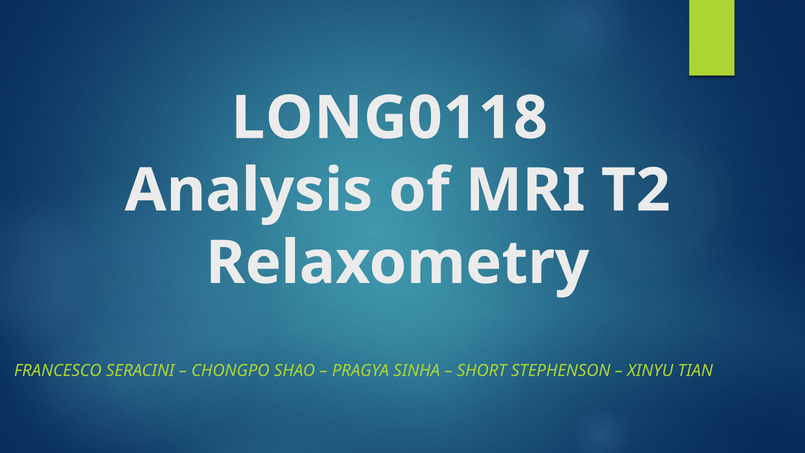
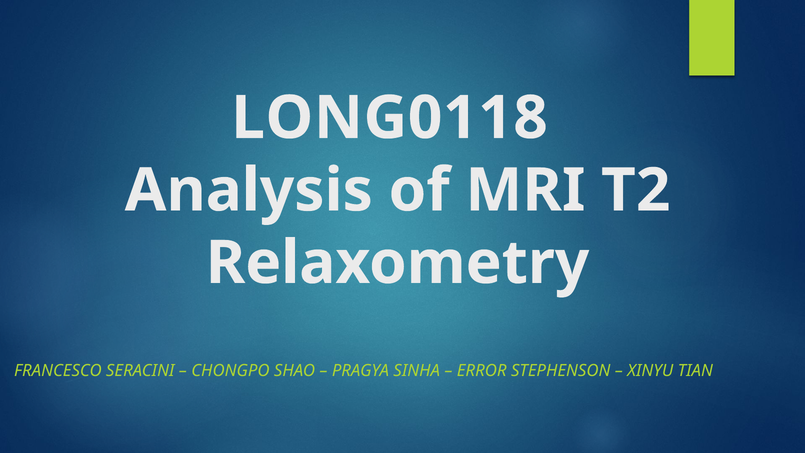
SHORT: SHORT -> ERROR
